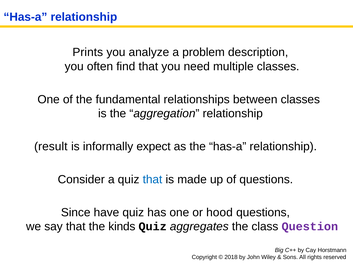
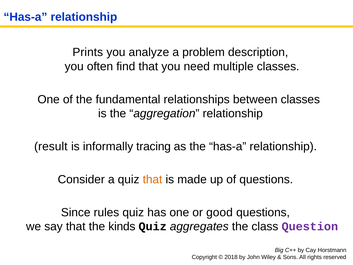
expect: expect -> tracing
that at (152, 179) colour: blue -> orange
have: have -> rules
hood: hood -> good
